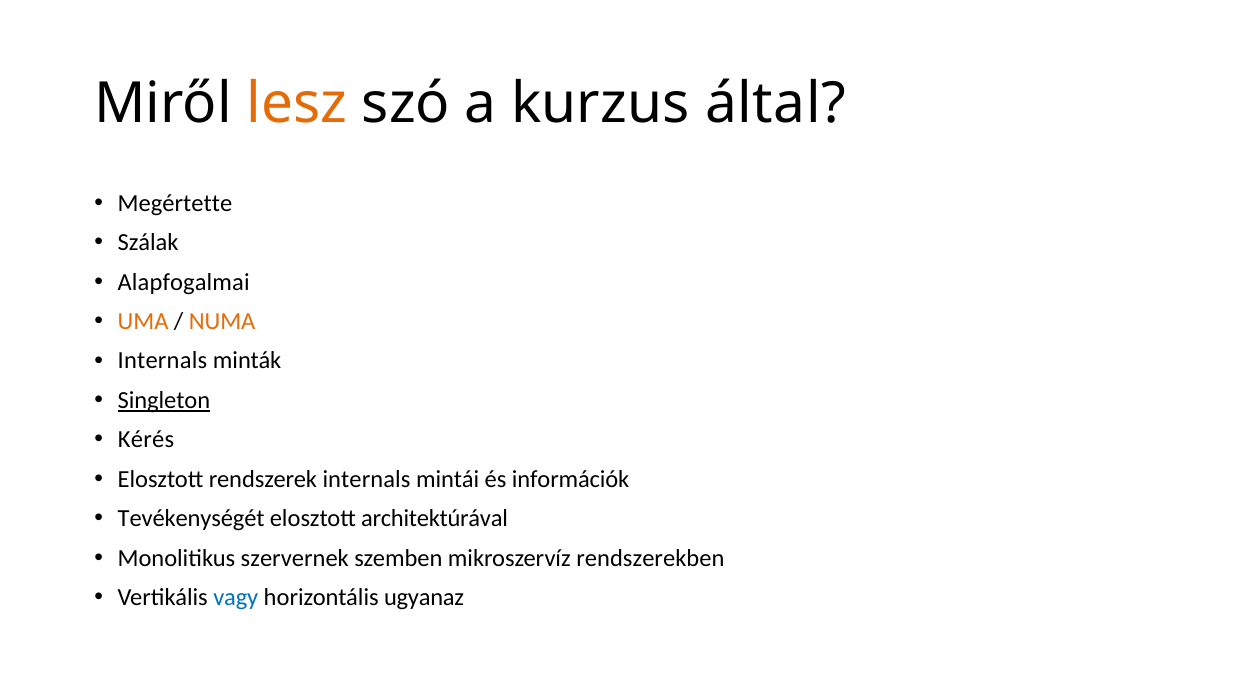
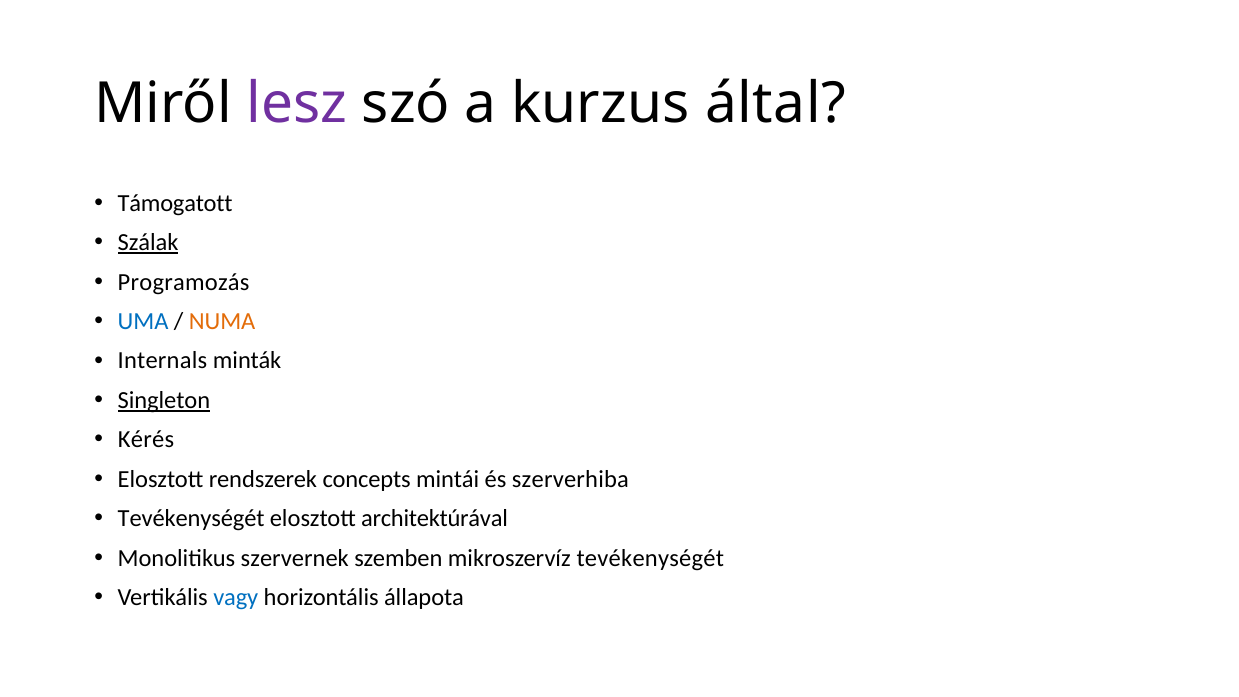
lesz colour: orange -> purple
Megértette: Megértette -> Támogatott
Szálak underline: none -> present
Alapfogalmai: Alapfogalmai -> Programozás
UMA colour: orange -> blue
rendszerek internals: internals -> concepts
információk: információk -> szerverhiba
mikroszervíz rendszerekben: rendszerekben -> tevékenységét
ugyanaz: ugyanaz -> állapota
